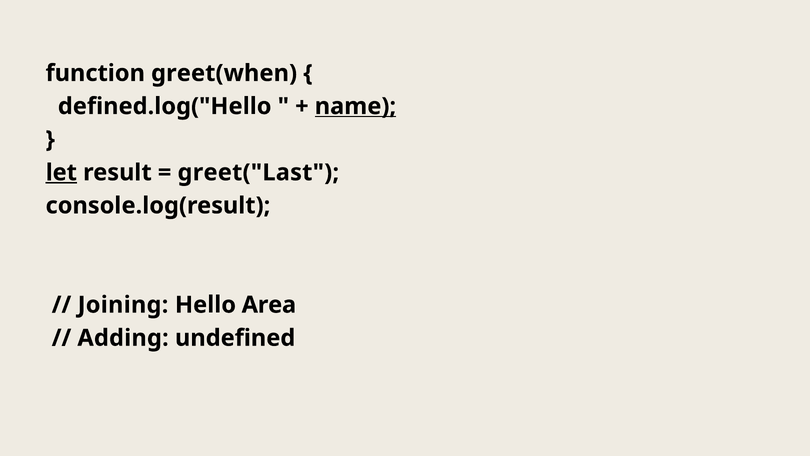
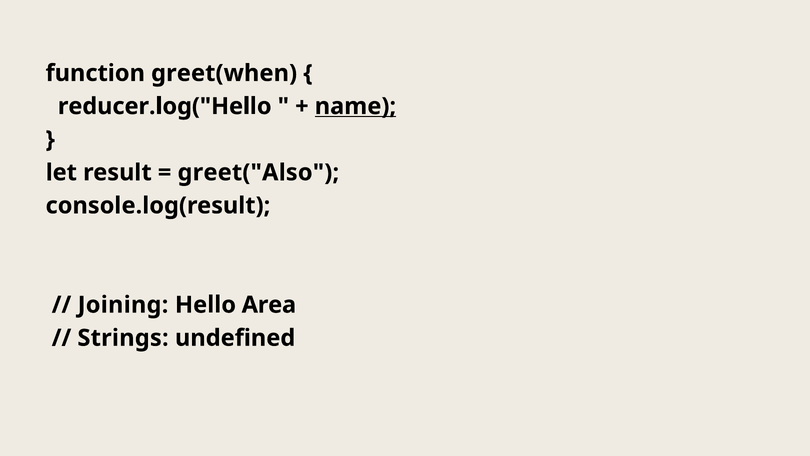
defined.log("Hello: defined.log("Hello -> reducer.log("Hello
let underline: present -> none
greet("Last: greet("Last -> greet("Also
Adding: Adding -> Strings
